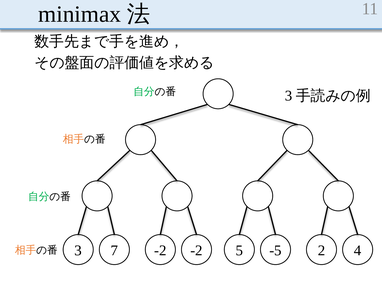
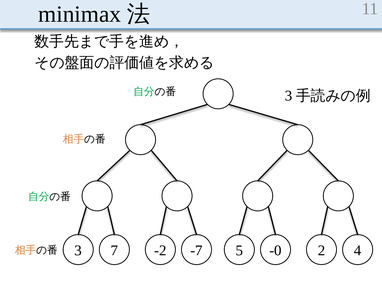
-2 at (196, 251): -2 -> -7
-5: -5 -> -0
